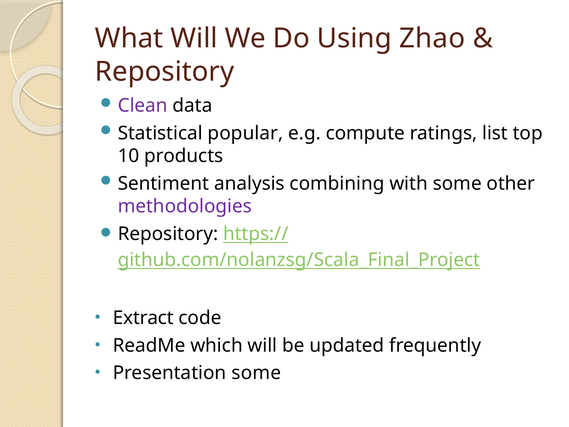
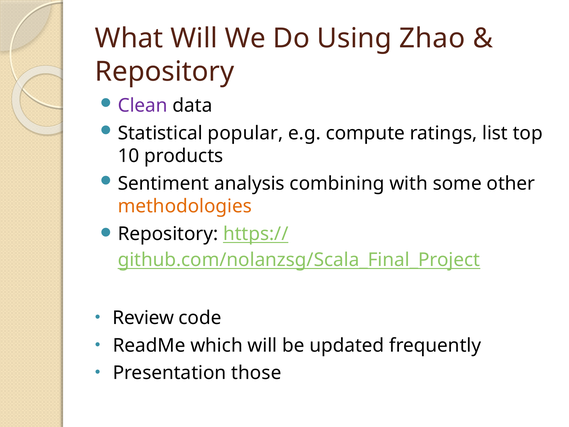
methodologies colour: purple -> orange
Extract: Extract -> Review
Presentation some: some -> those
